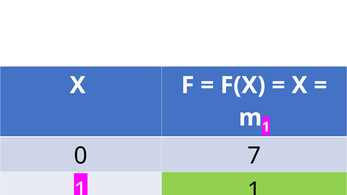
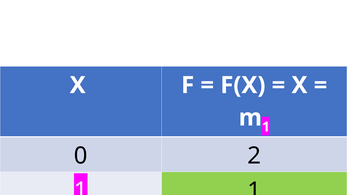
7: 7 -> 2
